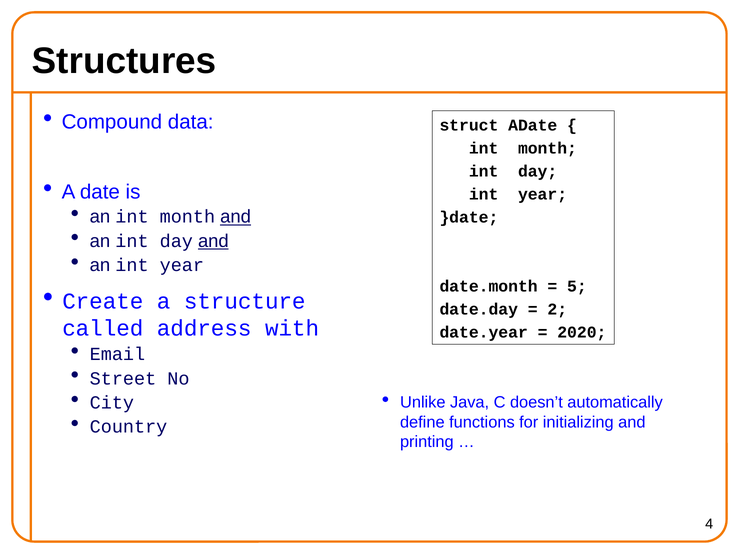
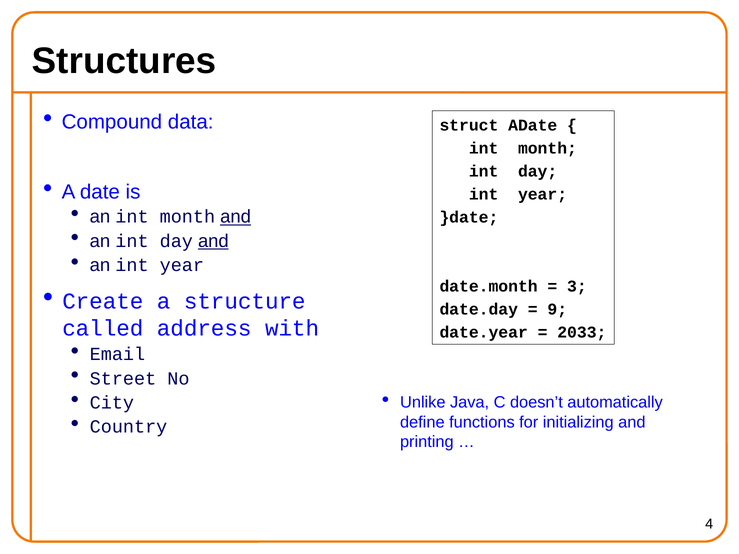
5: 5 -> 3
2: 2 -> 9
2020: 2020 -> 2033
